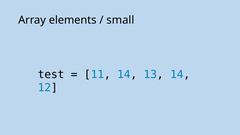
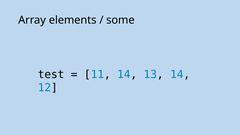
small: small -> some
